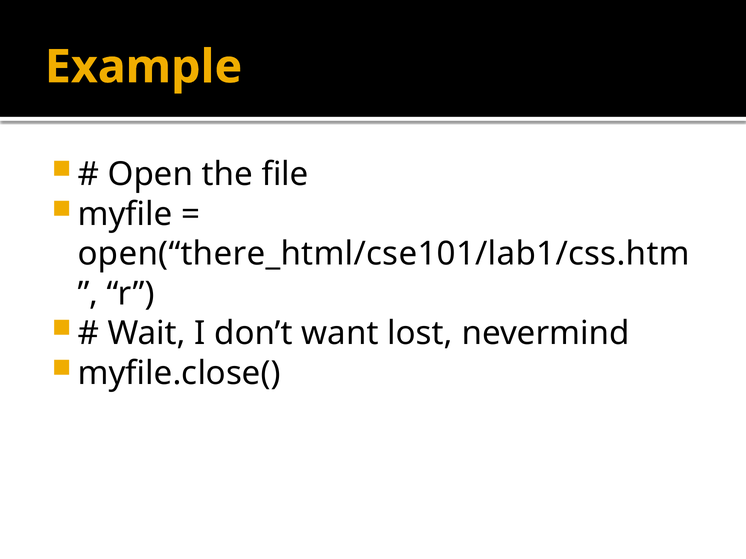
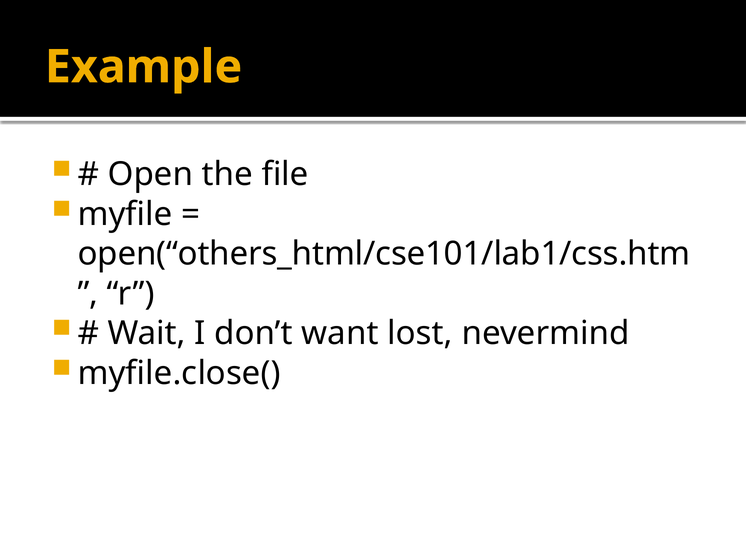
open(“there_html/cse101/lab1/css.htm: open(“there_html/cse101/lab1/css.htm -> open(“others_html/cse101/lab1/css.htm
